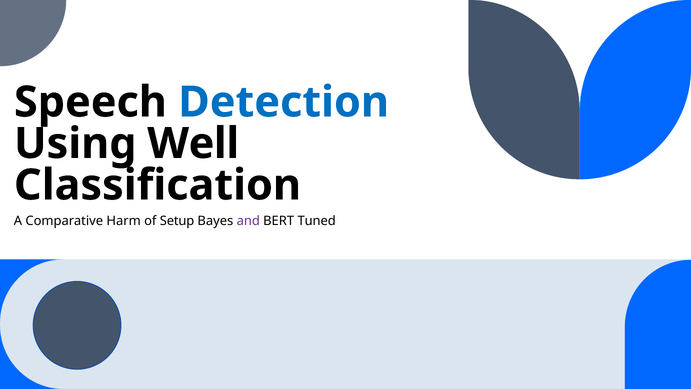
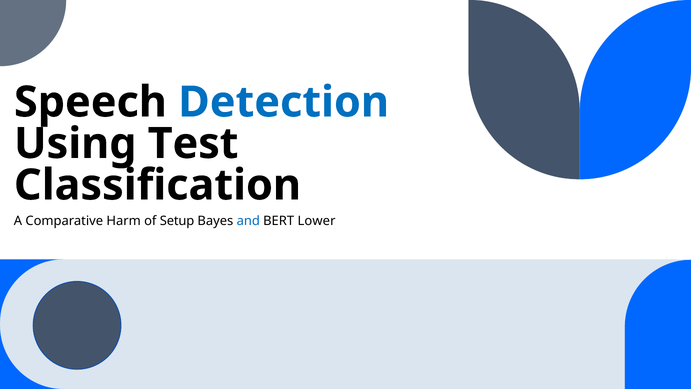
Well: Well -> Test
and colour: purple -> blue
Tuned: Tuned -> Lower
